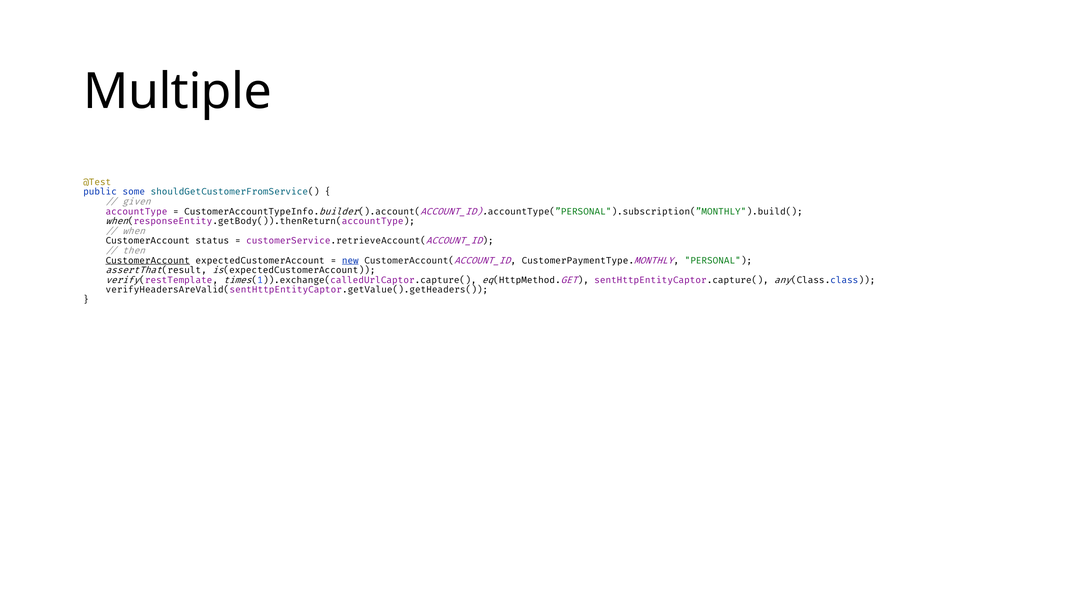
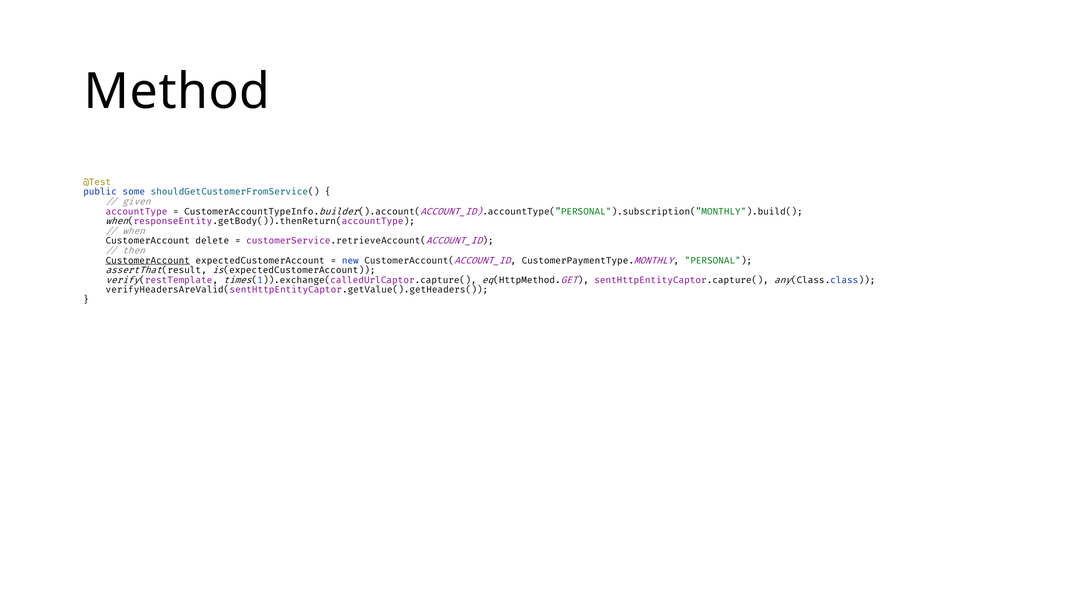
Multiple: Multiple -> Method
status: status -> delete
new underline: present -> none
